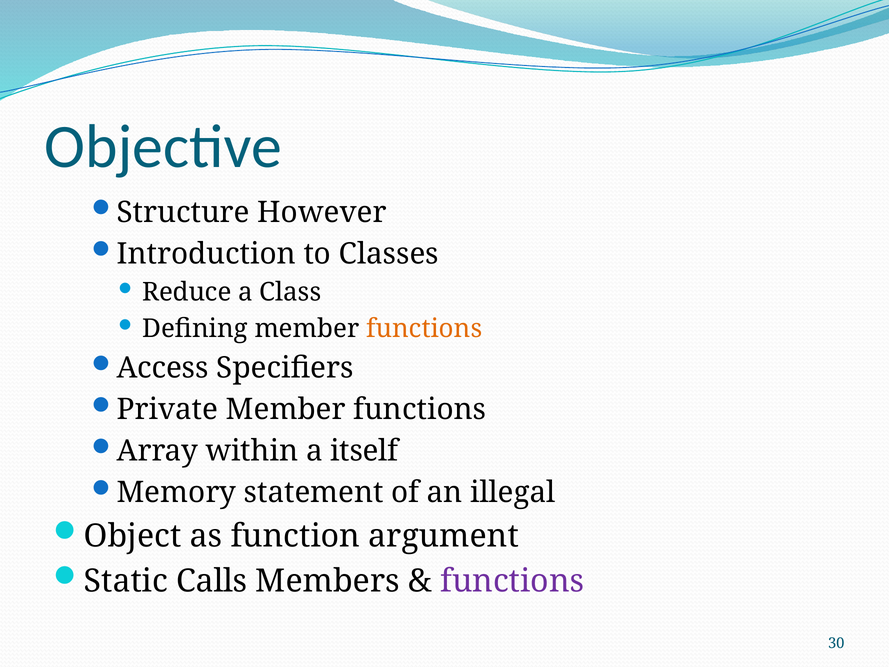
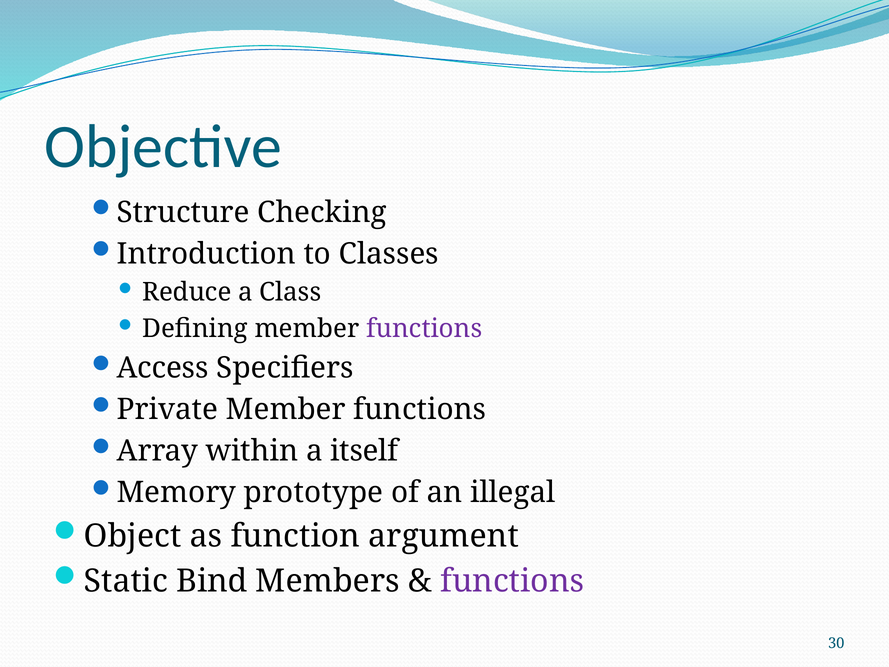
However: However -> Checking
functions at (424, 328) colour: orange -> purple
statement: statement -> prototype
Calls: Calls -> Bind
